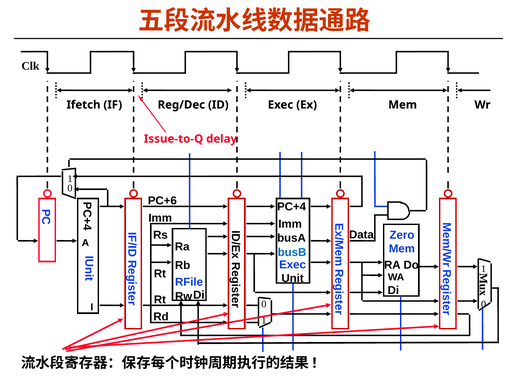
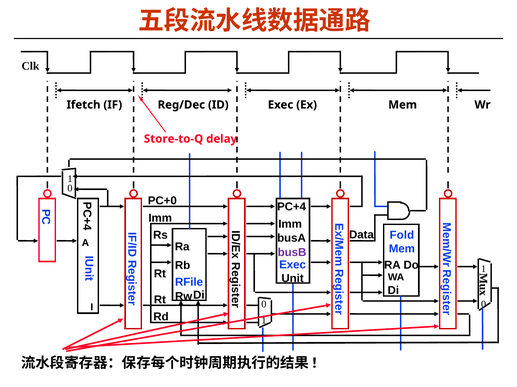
Issue-to-Q: Issue-to-Q -> Store-to-Q
PC+6: PC+6 -> PC+0
Zero: Zero -> Fold
busB colour: blue -> purple
